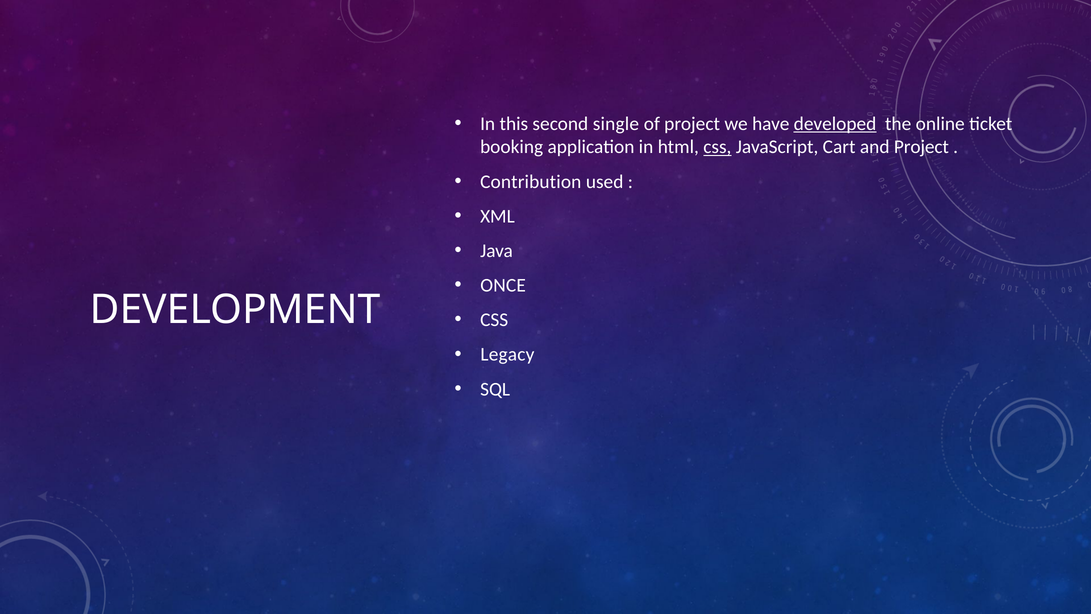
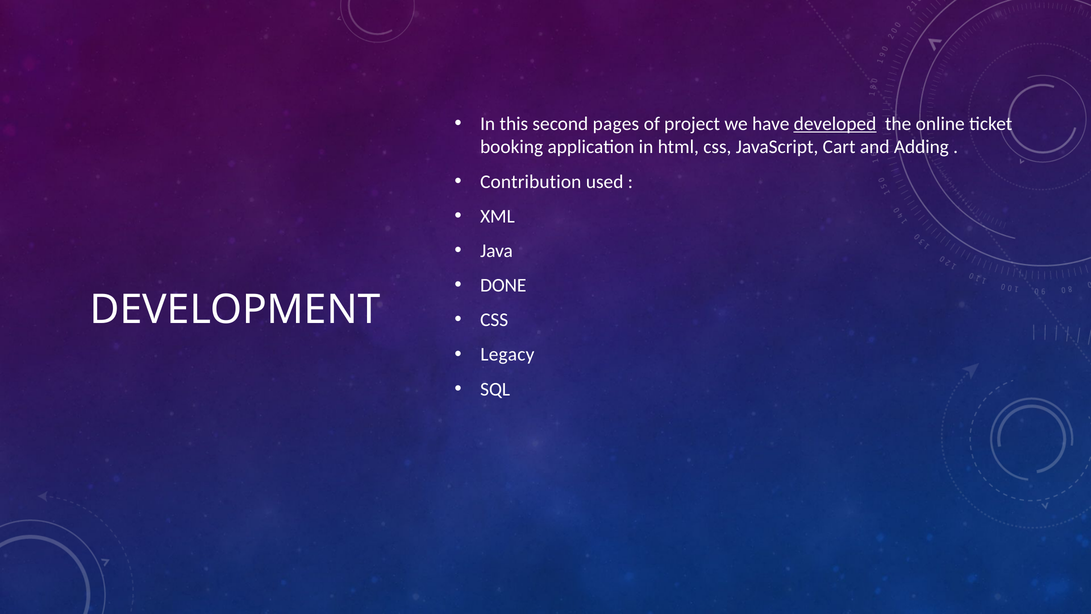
single: single -> pages
css at (717, 147) underline: present -> none
and Project: Project -> Adding
ONCE: ONCE -> DONE
